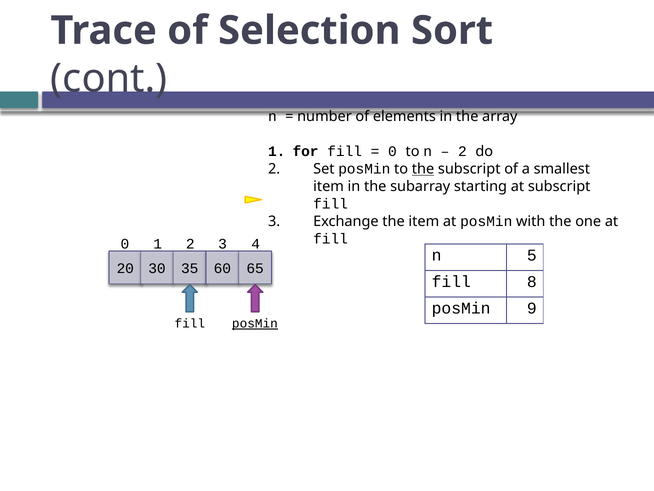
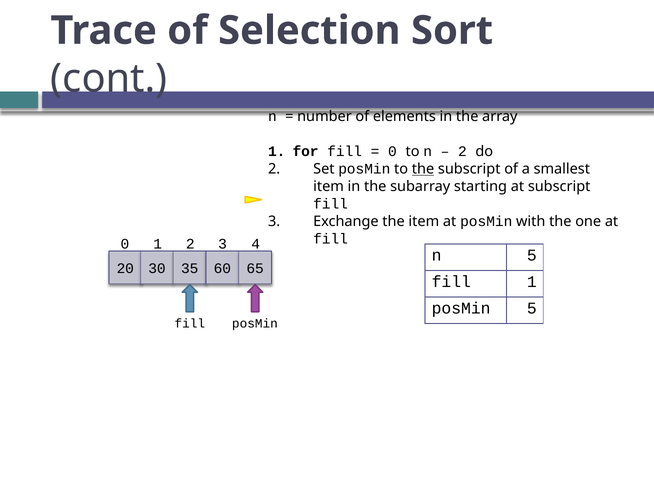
fill 8: 8 -> 1
posMin 9: 9 -> 5
posMin at (255, 323) underline: present -> none
